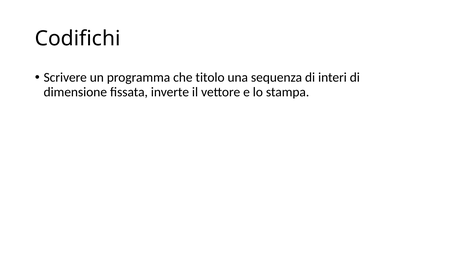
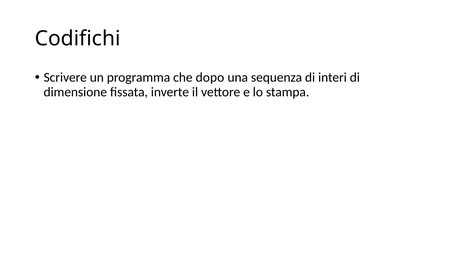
titolo: titolo -> dopo
